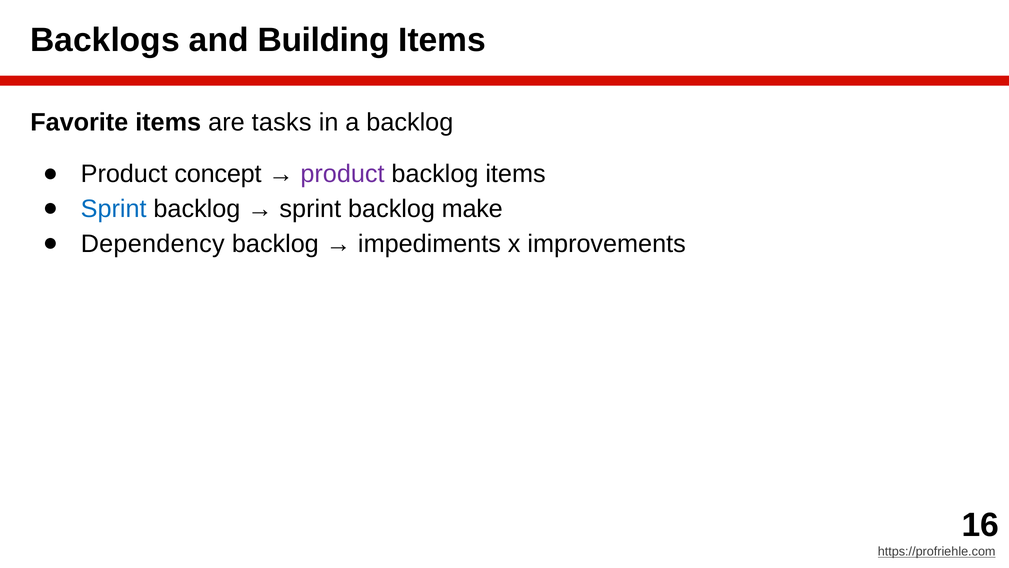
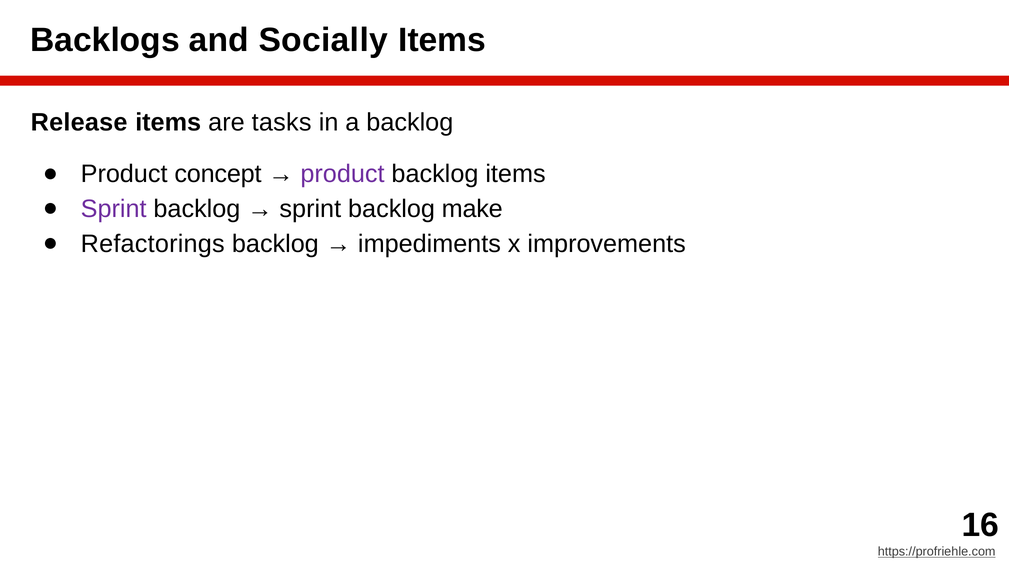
Building: Building -> Socially
Favorite: Favorite -> Release
Sprint at (114, 209) colour: blue -> purple
Dependency: Dependency -> Refactorings
